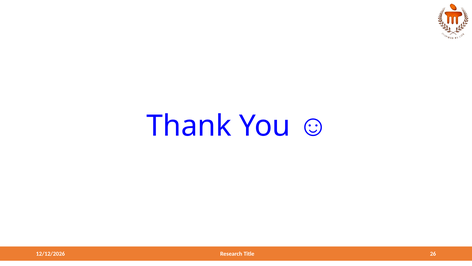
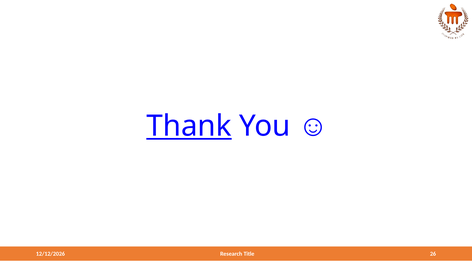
Thank underline: none -> present
